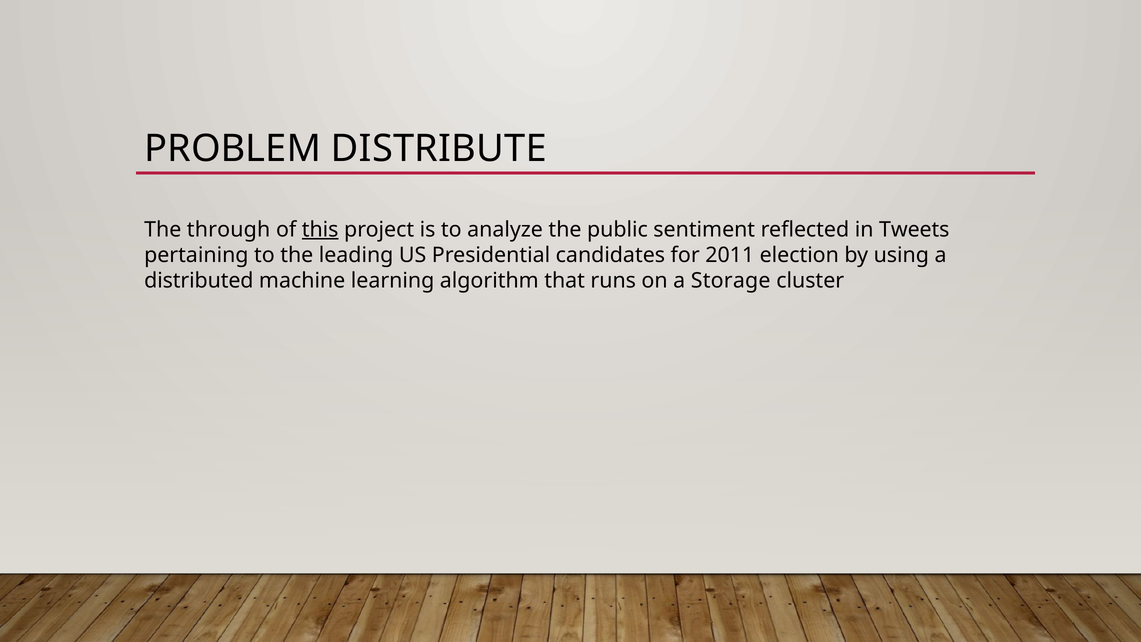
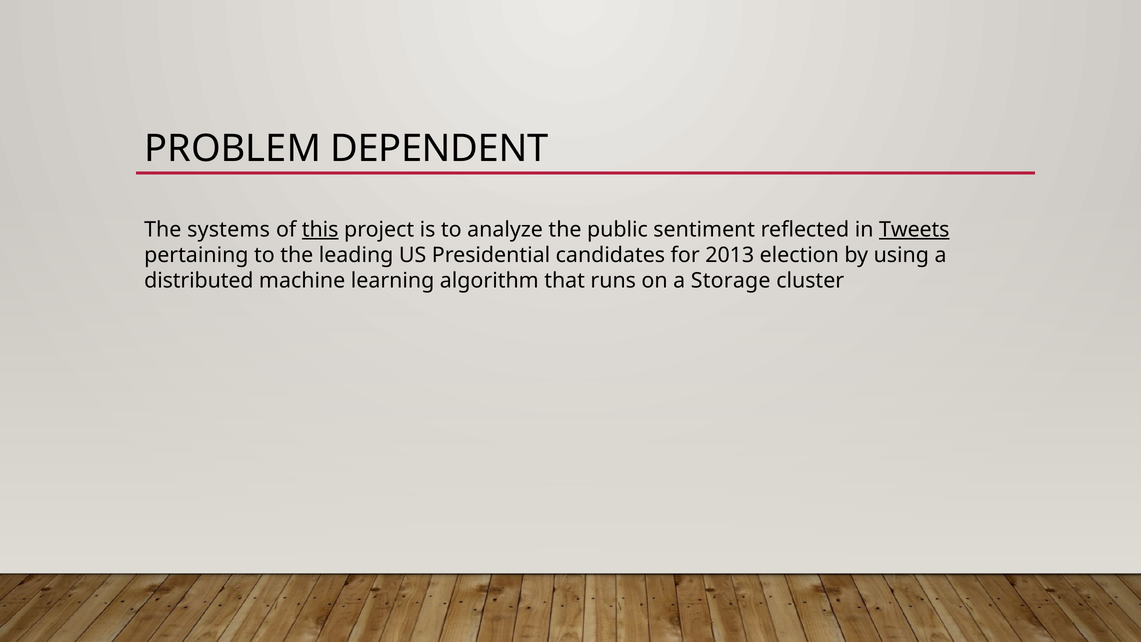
DISTRIBUTE: DISTRIBUTE -> DEPENDENT
through: through -> systems
Tweets underline: none -> present
2011: 2011 -> 2013
